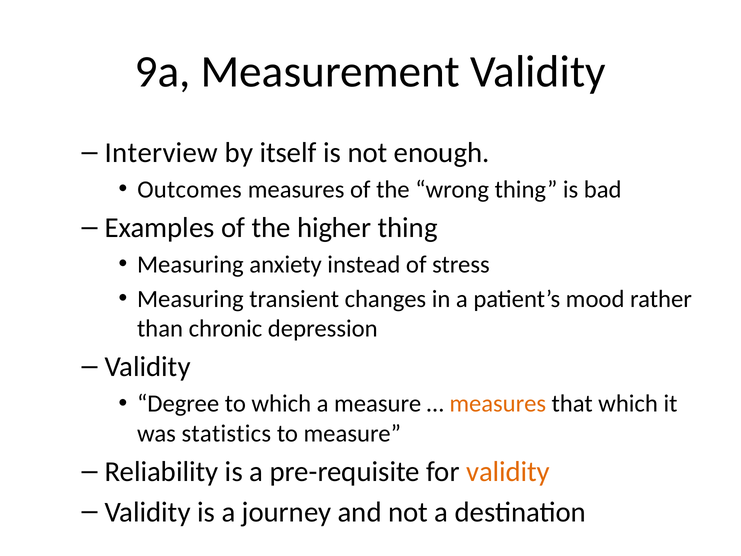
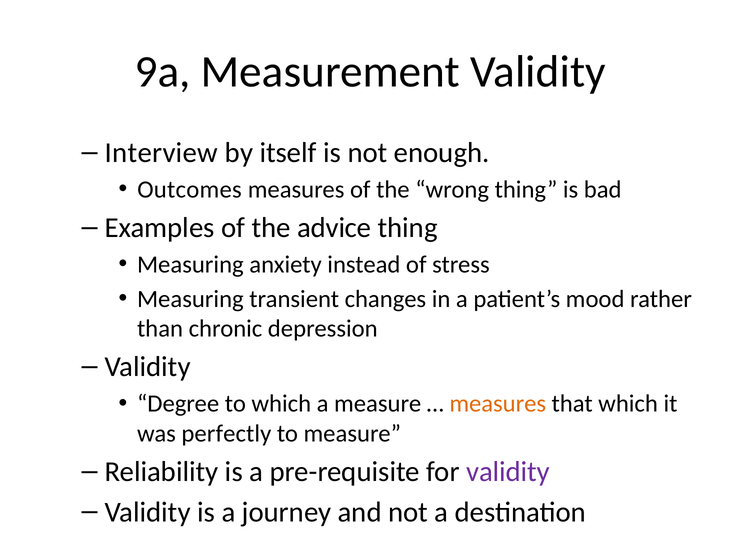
higher: higher -> advice
statistics: statistics -> perfectly
validity at (508, 471) colour: orange -> purple
